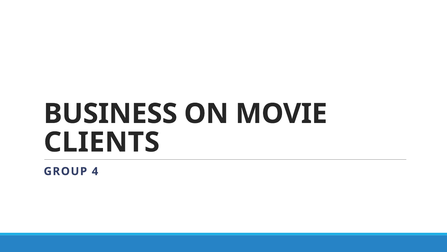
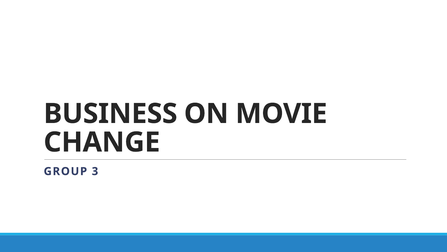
CLIENTS: CLIENTS -> CHANGE
4: 4 -> 3
